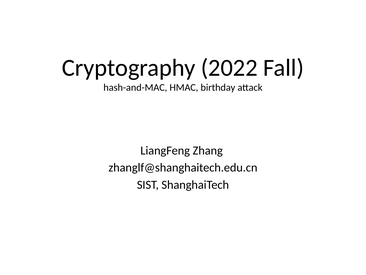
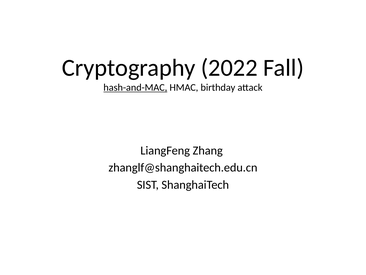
hash-and-MAC underline: none -> present
